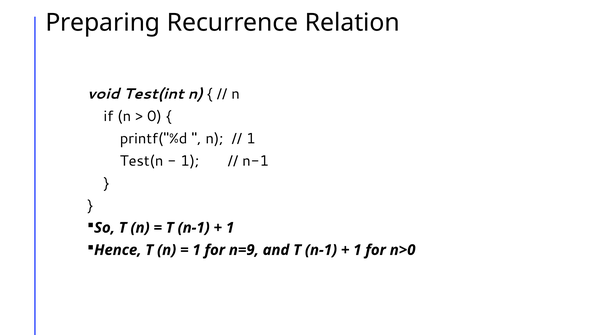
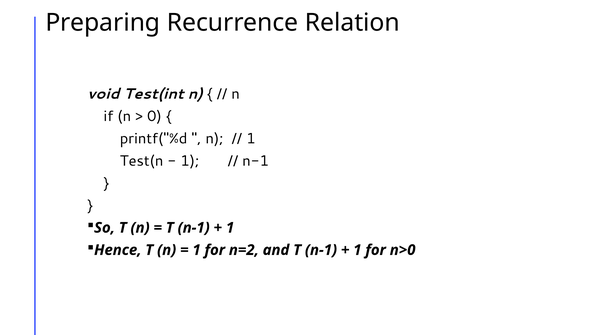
n=9: n=9 -> n=2
